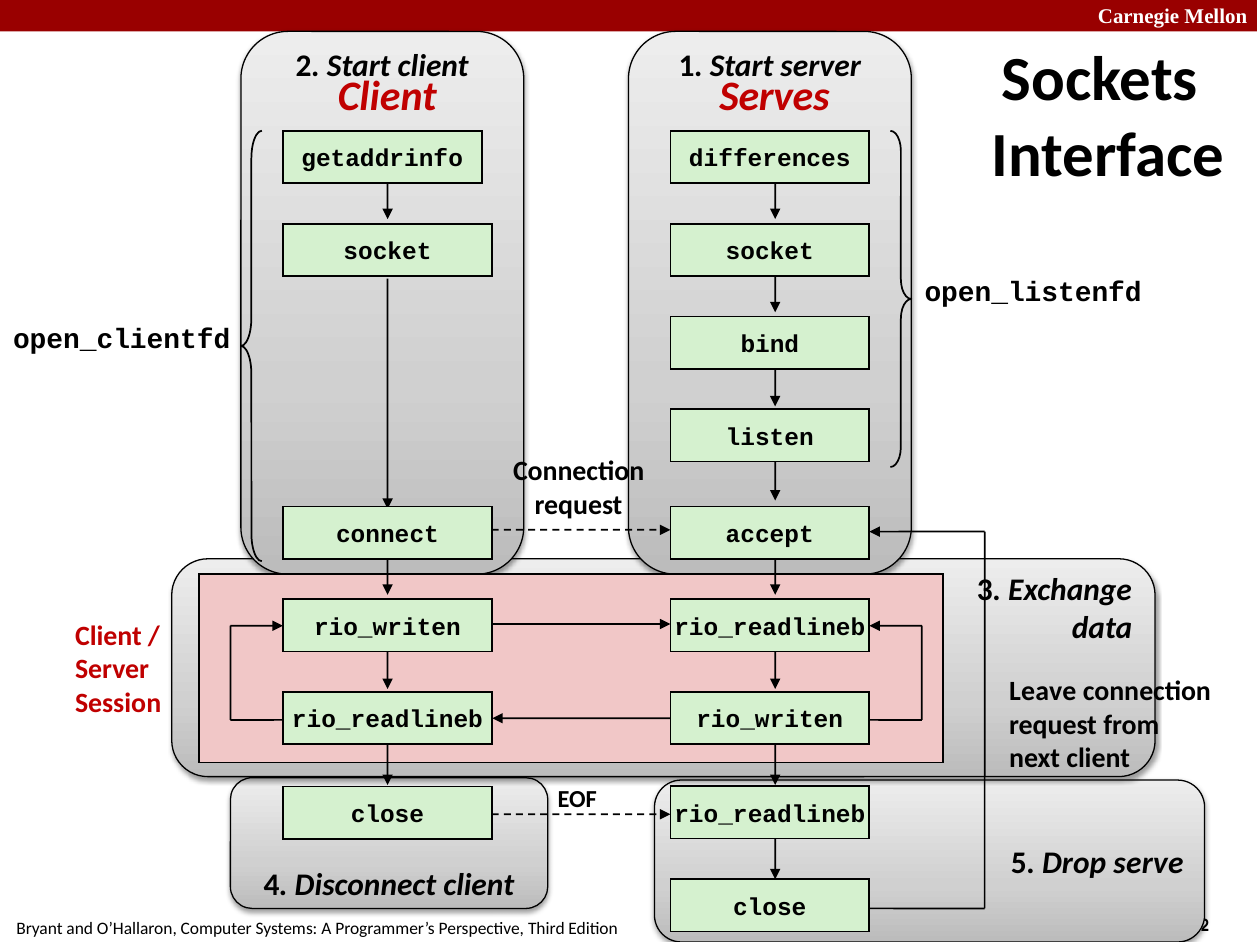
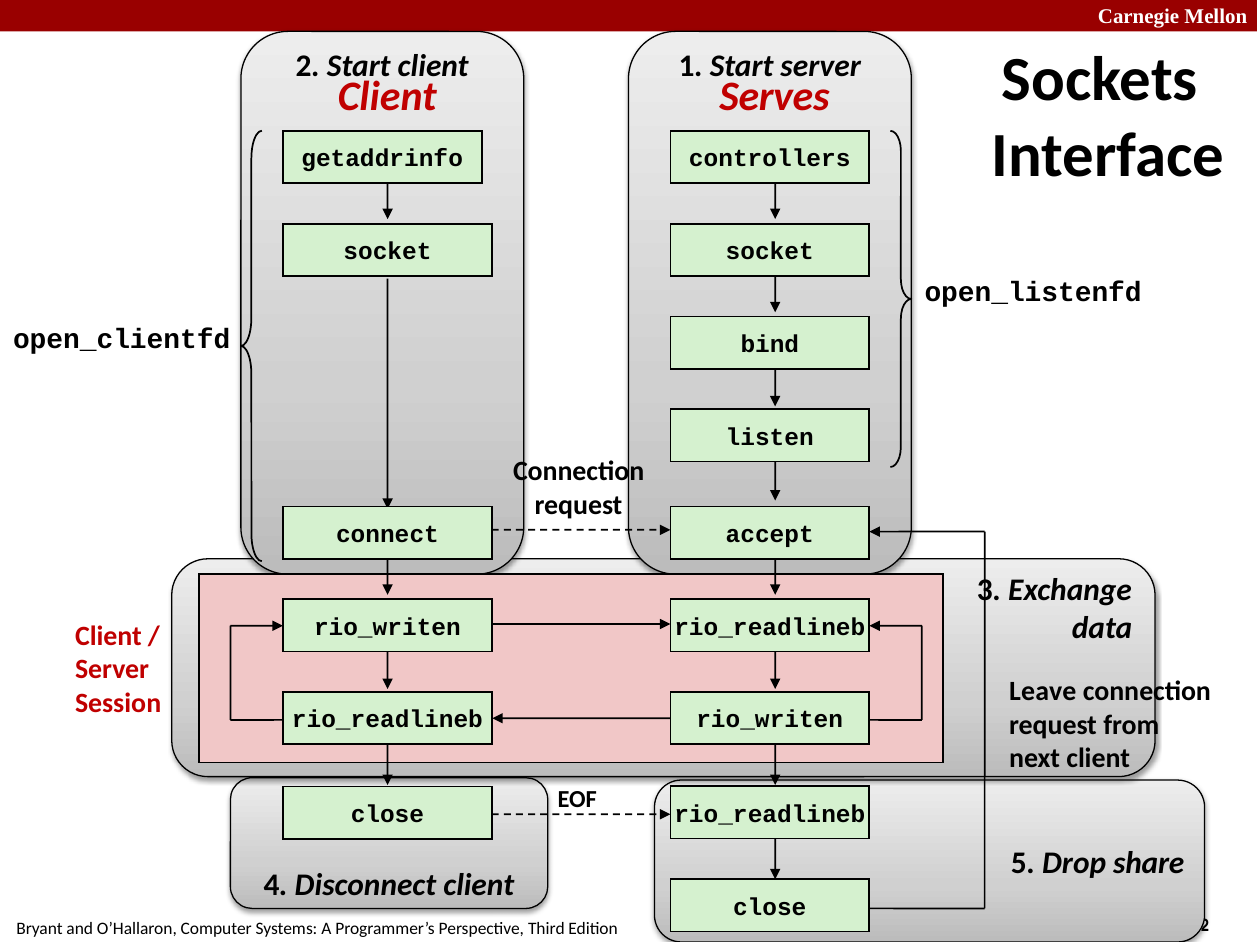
differences: differences -> controllers
serve: serve -> share
